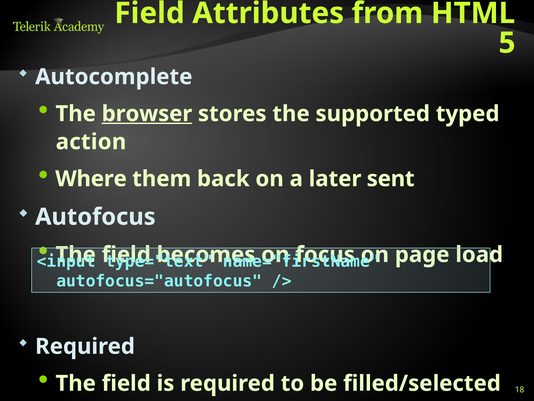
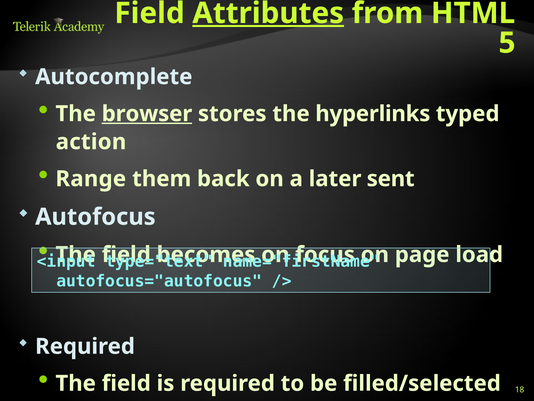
Attributes underline: none -> present
supported: supported -> hyperlinks
Where: Where -> Range
